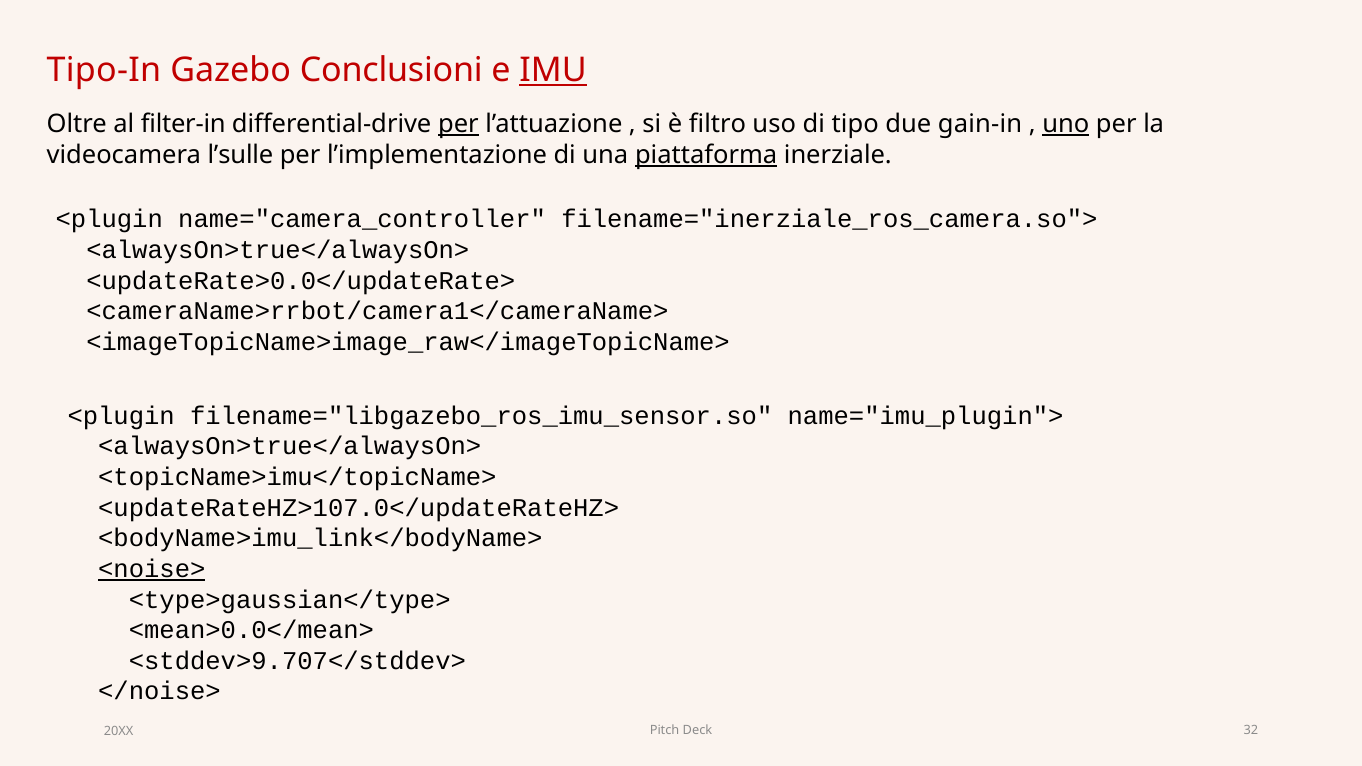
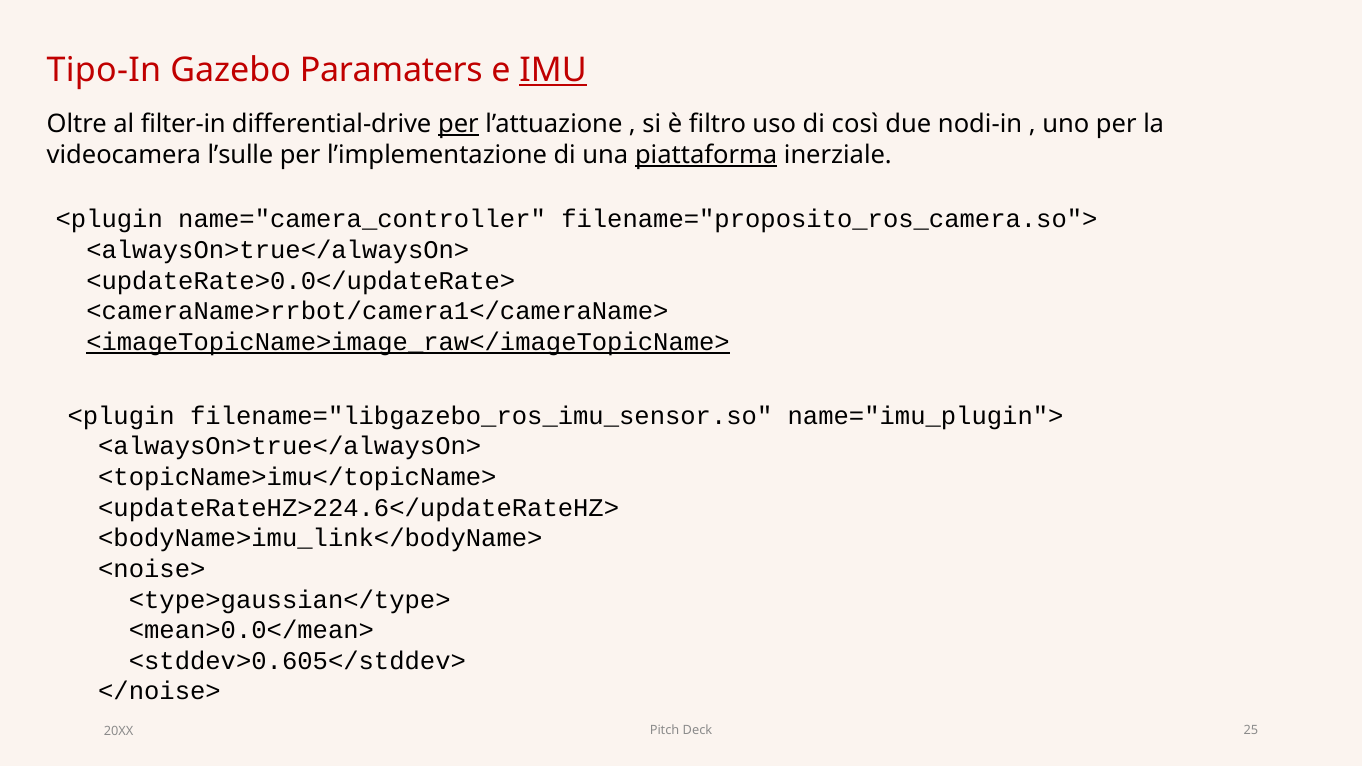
Conclusioni: Conclusioni -> Paramaters
tipo: tipo -> così
gain-in: gain-in -> nodi-in
uno underline: present -> none
filename="inerziale_ros_camera.so">: filename="inerziale_ros_camera.so"> -> filename="proposito_ros_camera.so">
<imageTopicName>image_raw</imageTopicName> underline: none -> present
<updateRateHZ>107.0</updateRateHZ>: <updateRateHZ>107.0</updateRateHZ> -> <updateRateHZ>224.6</updateRateHZ>
<noise> underline: present -> none
<stddev>9.707</stddev>: <stddev>9.707</stddev> -> <stddev>0.605</stddev>
32: 32 -> 25
